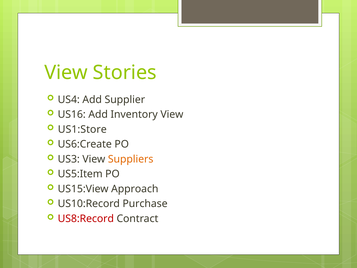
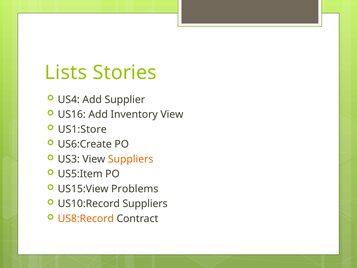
View at (66, 72): View -> Lists
Approach: Approach -> Problems
US10:Record Purchase: Purchase -> Suppliers
US8:Record colour: red -> orange
